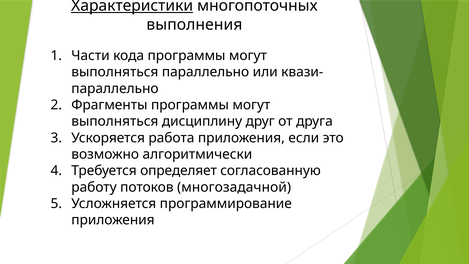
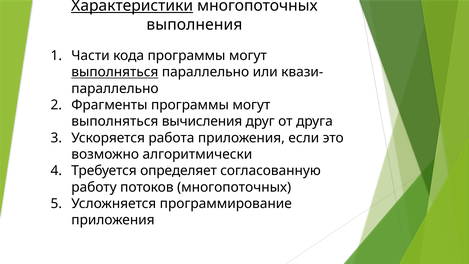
выполняться at (115, 72) underline: none -> present
дисциплину: дисциплину -> вычисления
потоков многозадачной: многозадачной -> многопоточных
